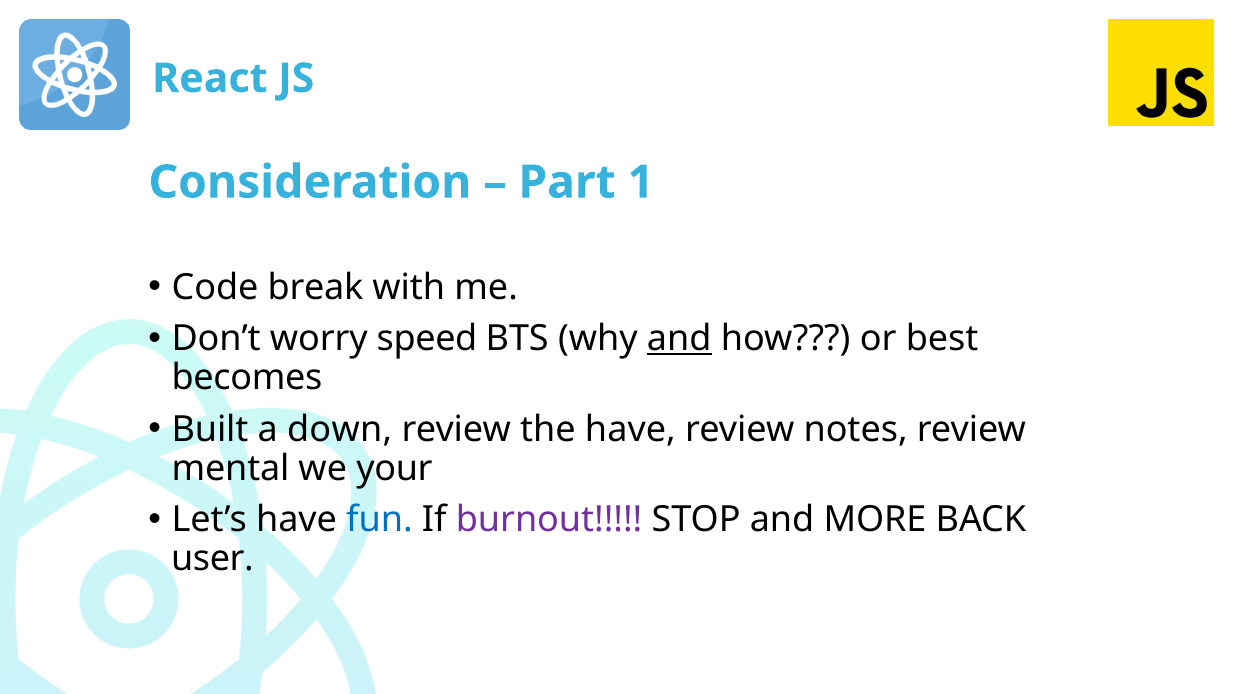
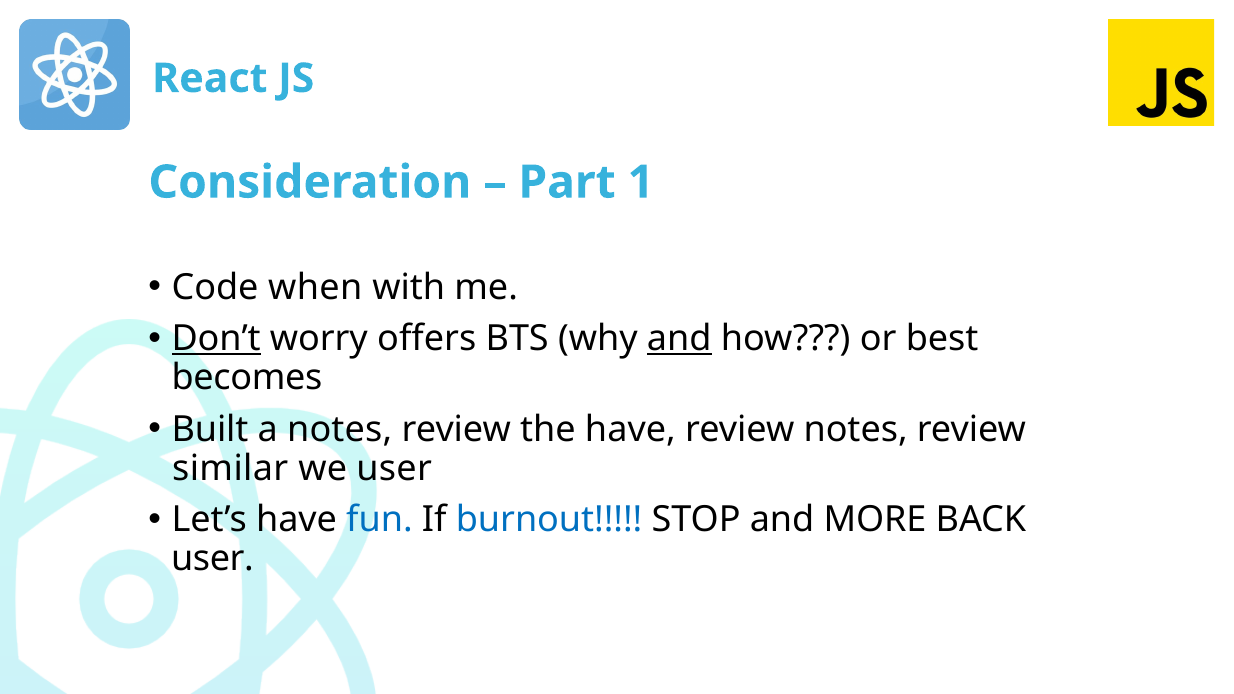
break: break -> when
Don’t underline: none -> present
speed: speed -> offers
a down: down -> notes
mental: mental -> similar
we your: your -> user
burnout colour: purple -> blue
